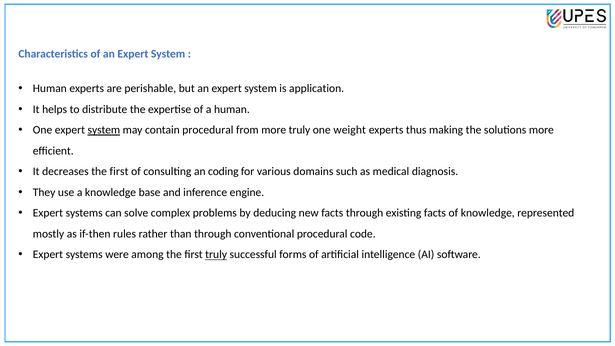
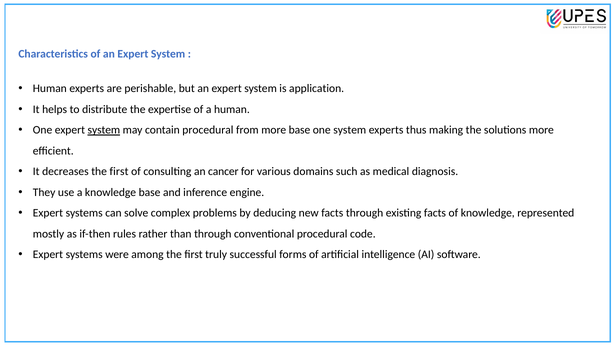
more truly: truly -> base
one weight: weight -> system
coding: coding -> cancer
truly at (216, 255) underline: present -> none
